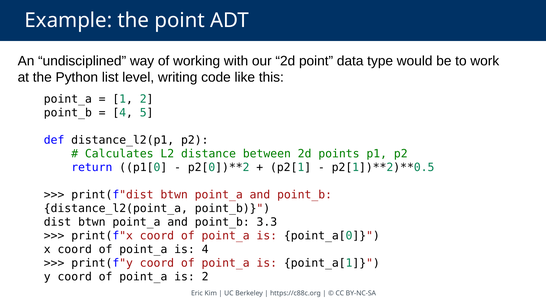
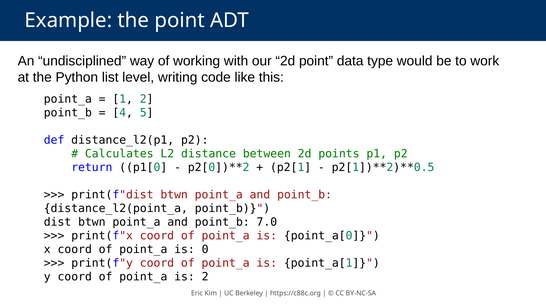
3.3: 3.3 -> 7.0
is 4: 4 -> 0
